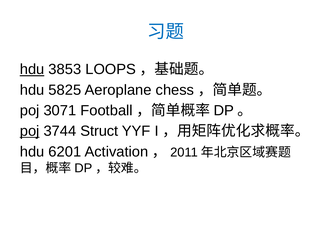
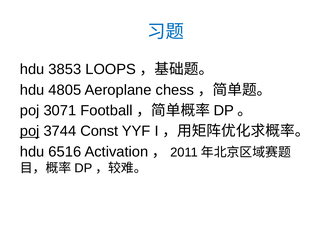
hdu at (32, 69) underline: present -> none
5825: 5825 -> 4805
Struct: Struct -> Const
6201: 6201 -> 6516
